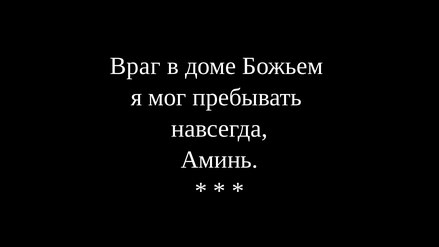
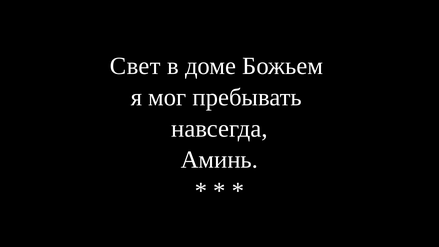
Враг: Враг -> Свет
